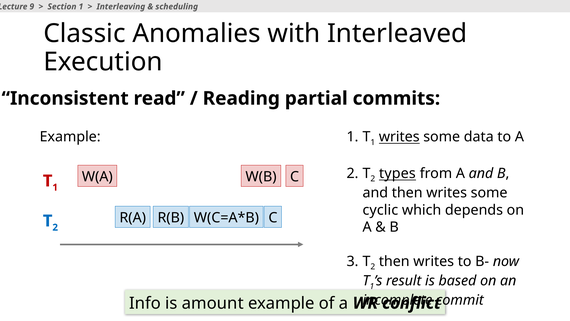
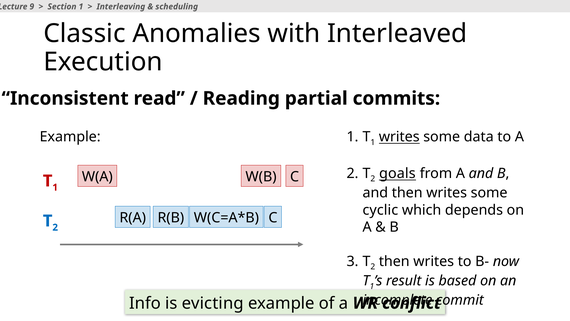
types: types -> goals
amount: amount -> evicting
